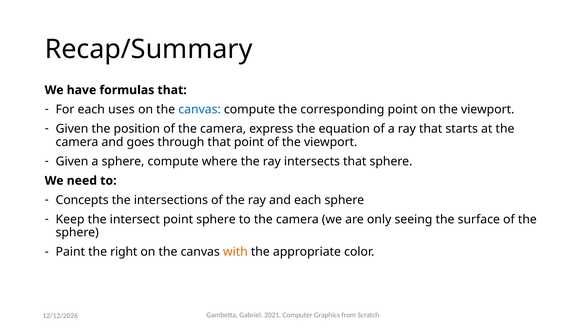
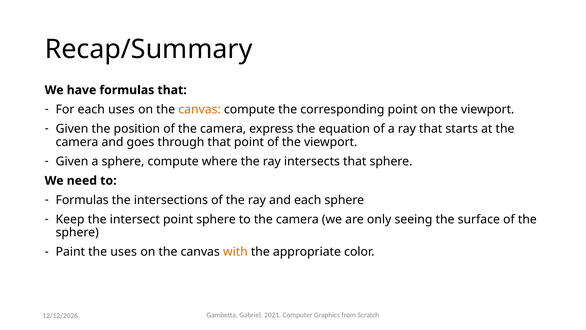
canvas at (200, 109) colour: blue -> orange
Concepts at (82, 200): Concepts -> Formulas
the right: right -> uses
